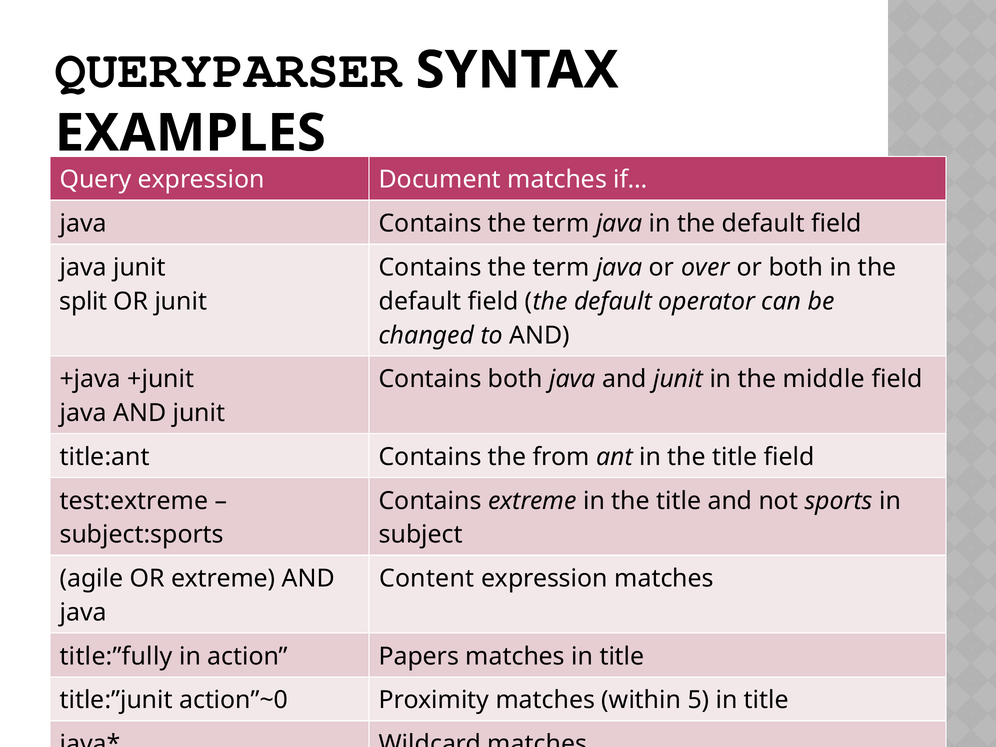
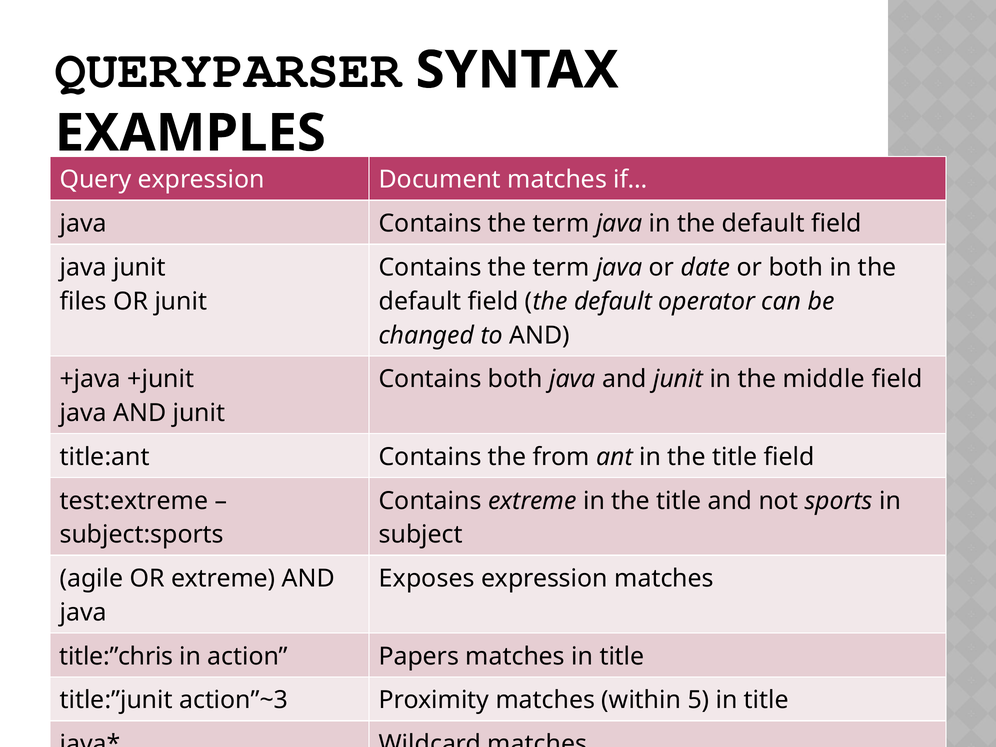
over: over -> date
split: split -> files
Content: Content -> Exposes
title:”fully: title:”fully -> title:”chris
action”~0: action”~0 -> action”~3
